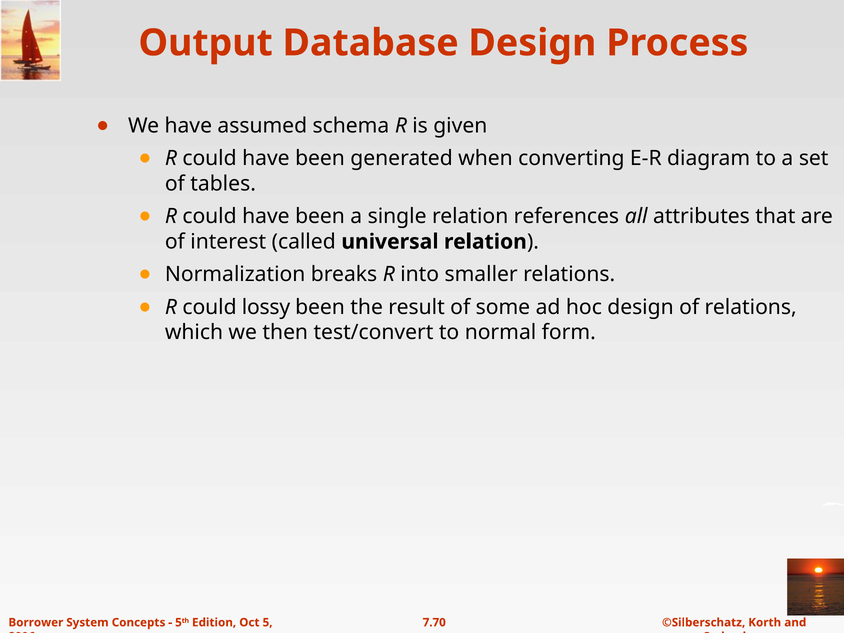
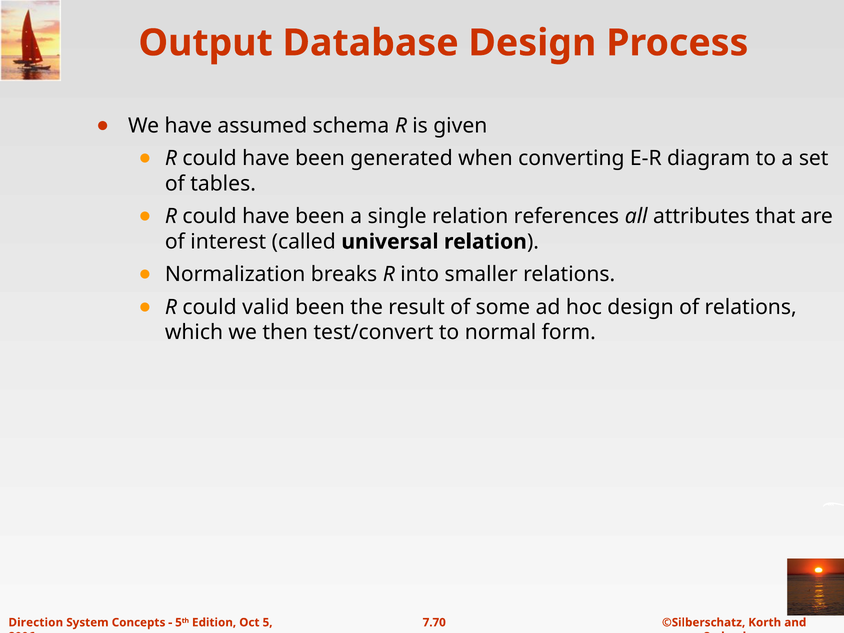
lossy: lossy -> valid
Borrower: Borrower -> Direction
